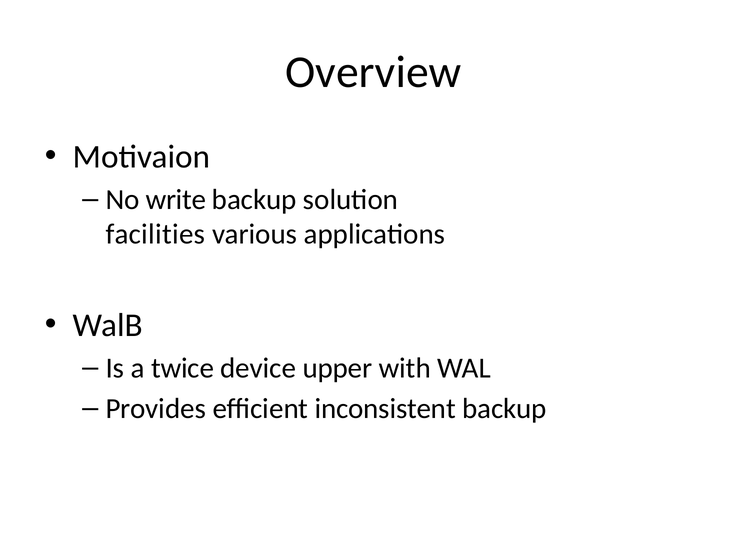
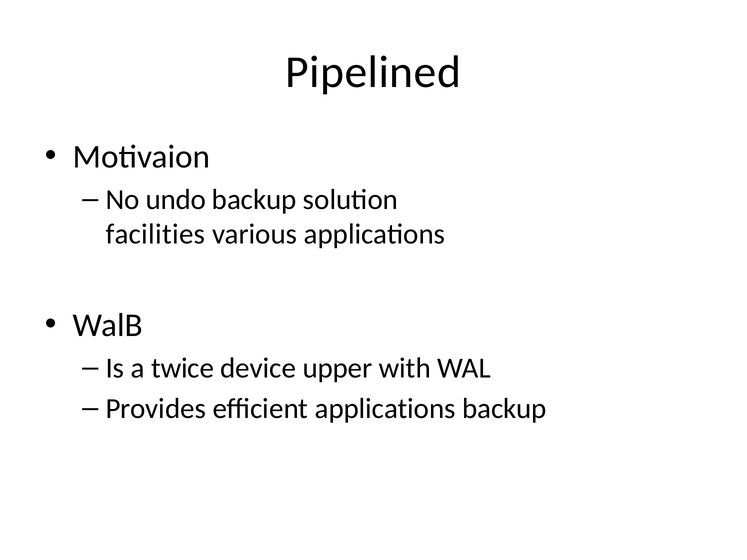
Overview: Overview -> Pipelined
write: write -> undo
efficient inconsistent: inconsistent -> applications
